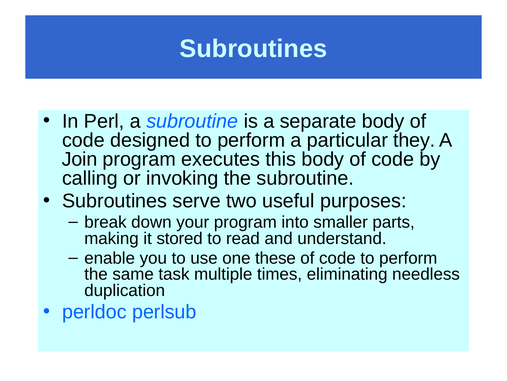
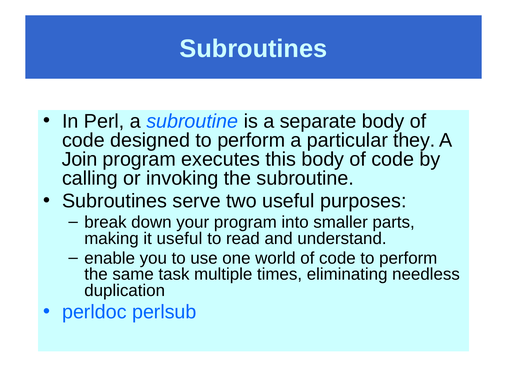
it stored: stored -> useful
these: these -> world
